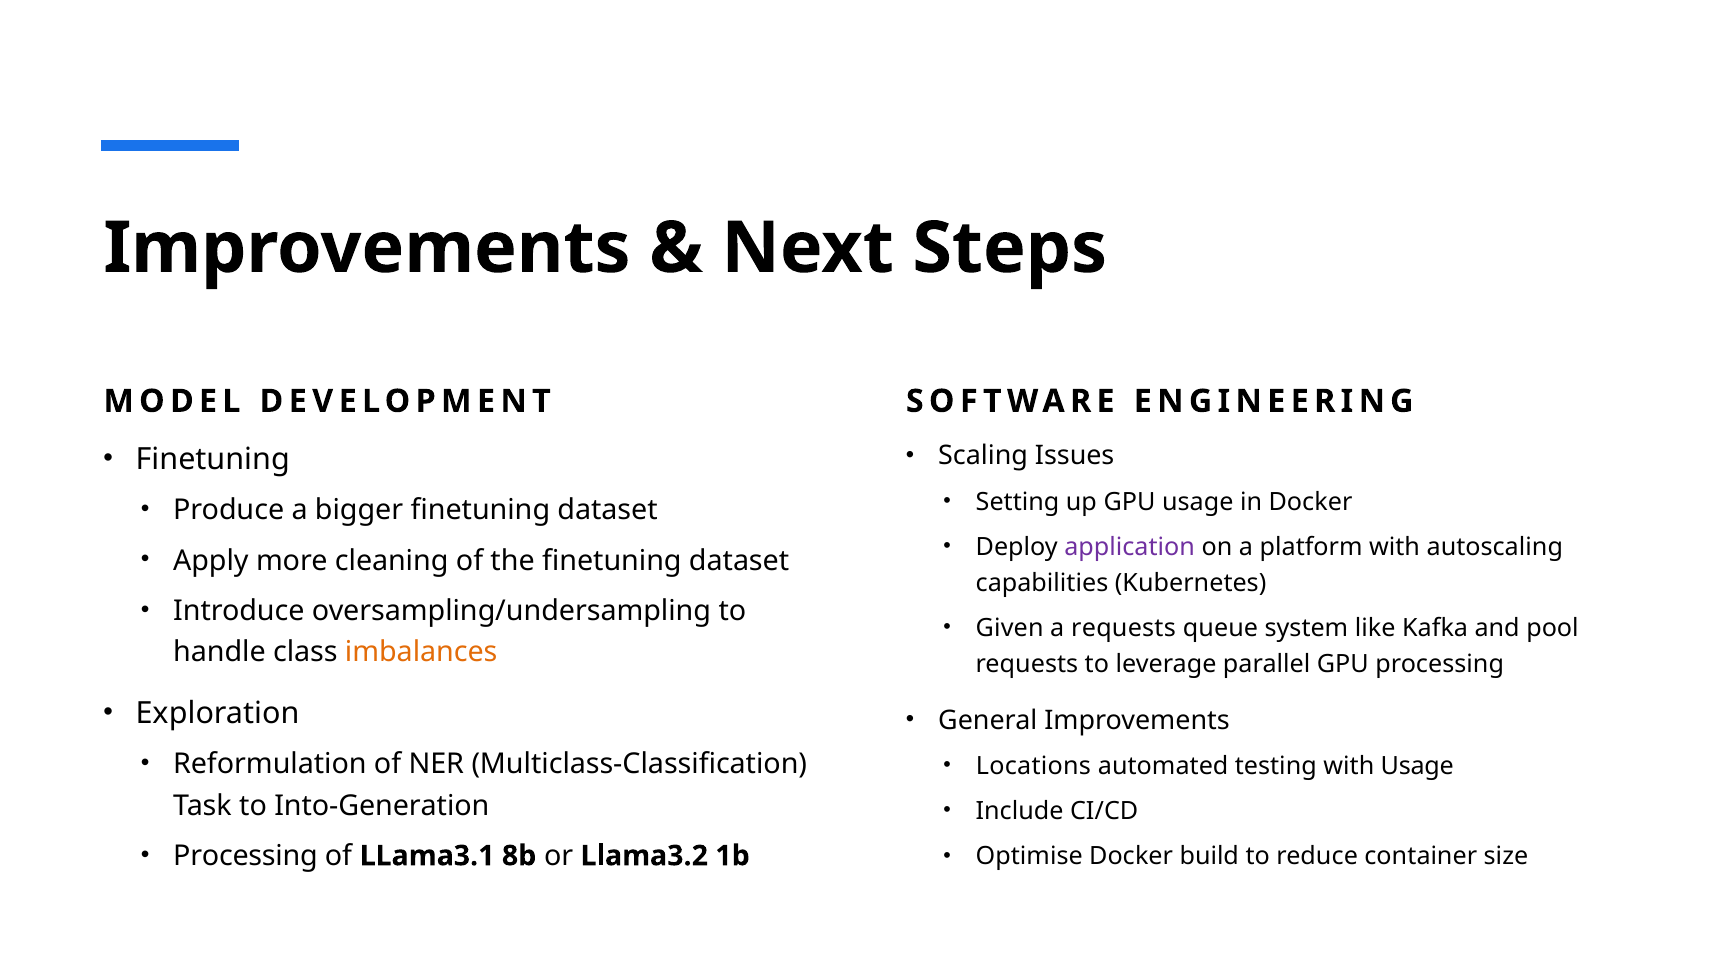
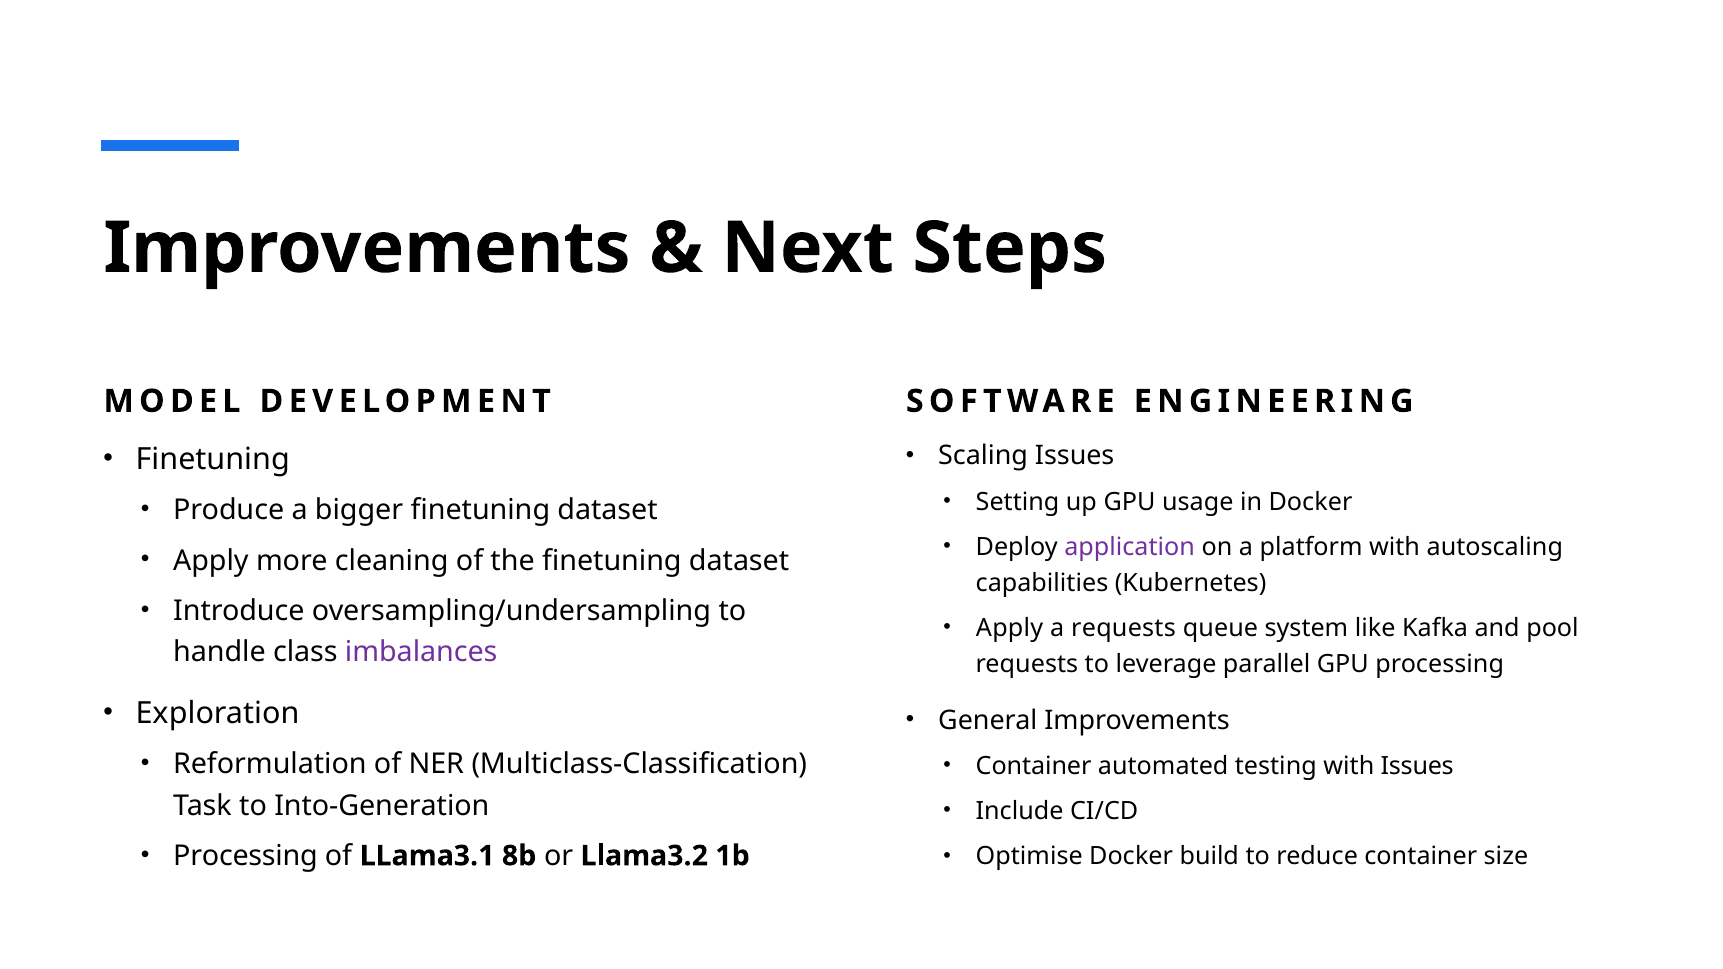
Given at (1010, 628): Given -> Apply
imbalances colour: orange -> purple
Locations at (1033, 766): Locations -> Container
with Usage: Usage -> Issues
